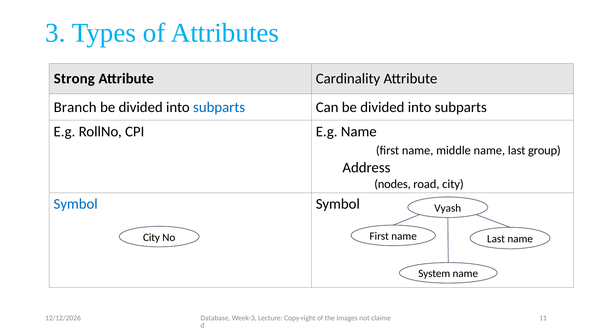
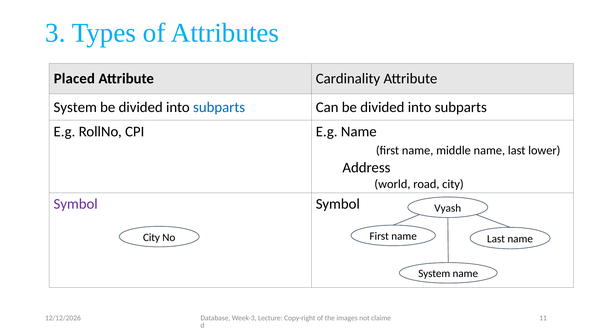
Strong: Strong -> Placed
Branch at (75, 107): Branch -> System
group: group -> lower
nodes: nodes -> world
Symbol at (76, 204) colour: blue -> purple
